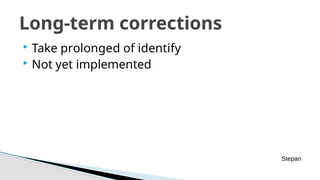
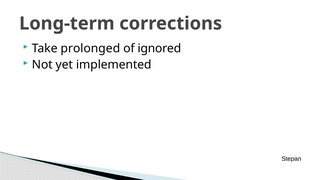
identify: identify -> ignored
